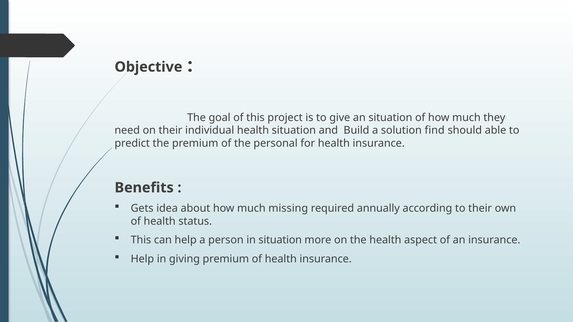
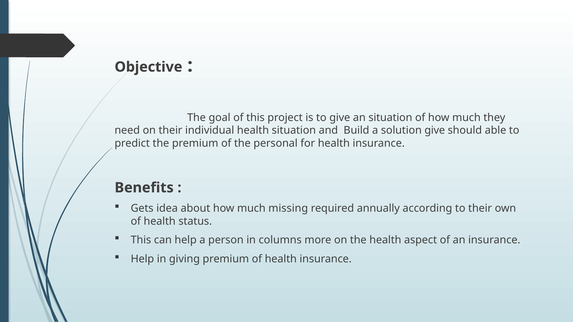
solution find: find -> give
in situation: situation -> columns
